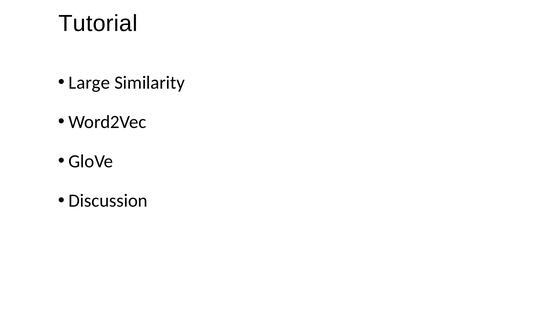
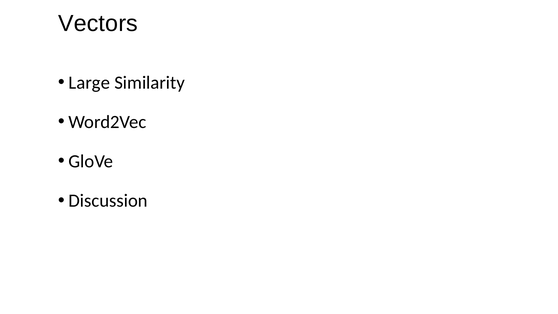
Tutorial: Tutorial -> Vectors
